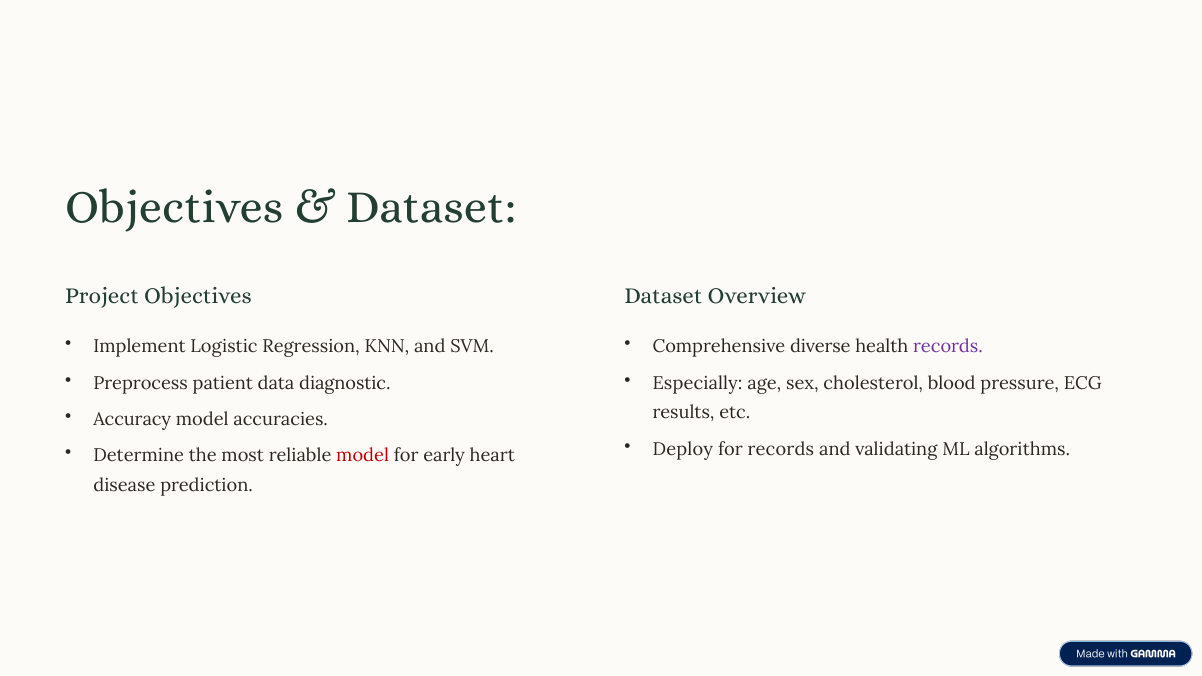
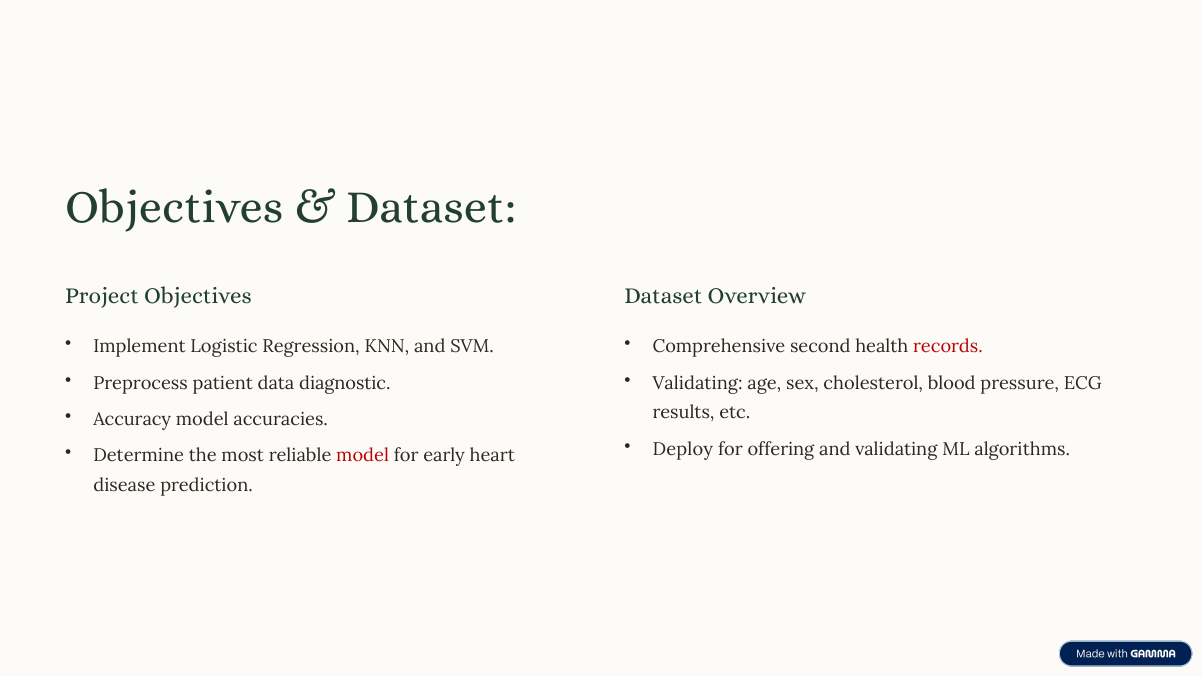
diverse: diverse -> second
records at (948, 347) colour: purple -> red
Especially at (698, 383): Especially -> Validating
for records: records -> offering
